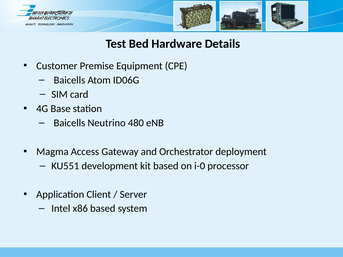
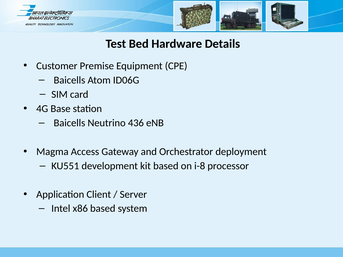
480: 480 -> 436
i-0: i-0 -> i-8
